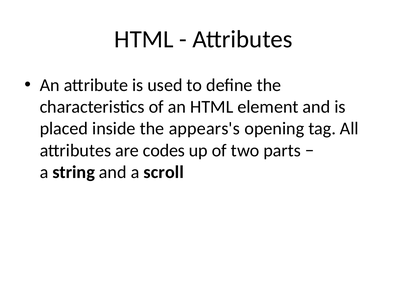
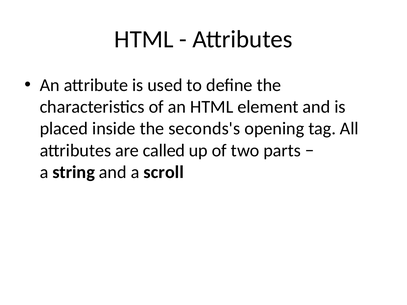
appears's: appears's -> seconds's
codes: codes -> called
